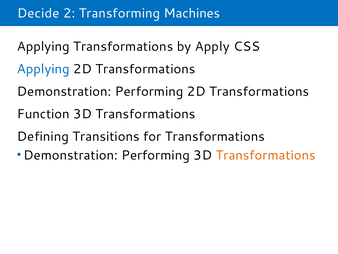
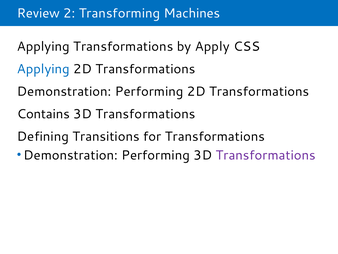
Decide: Decide -> Review
Function: Function -> Contains
Transformations at (266, 155) colour: orange -> purple
